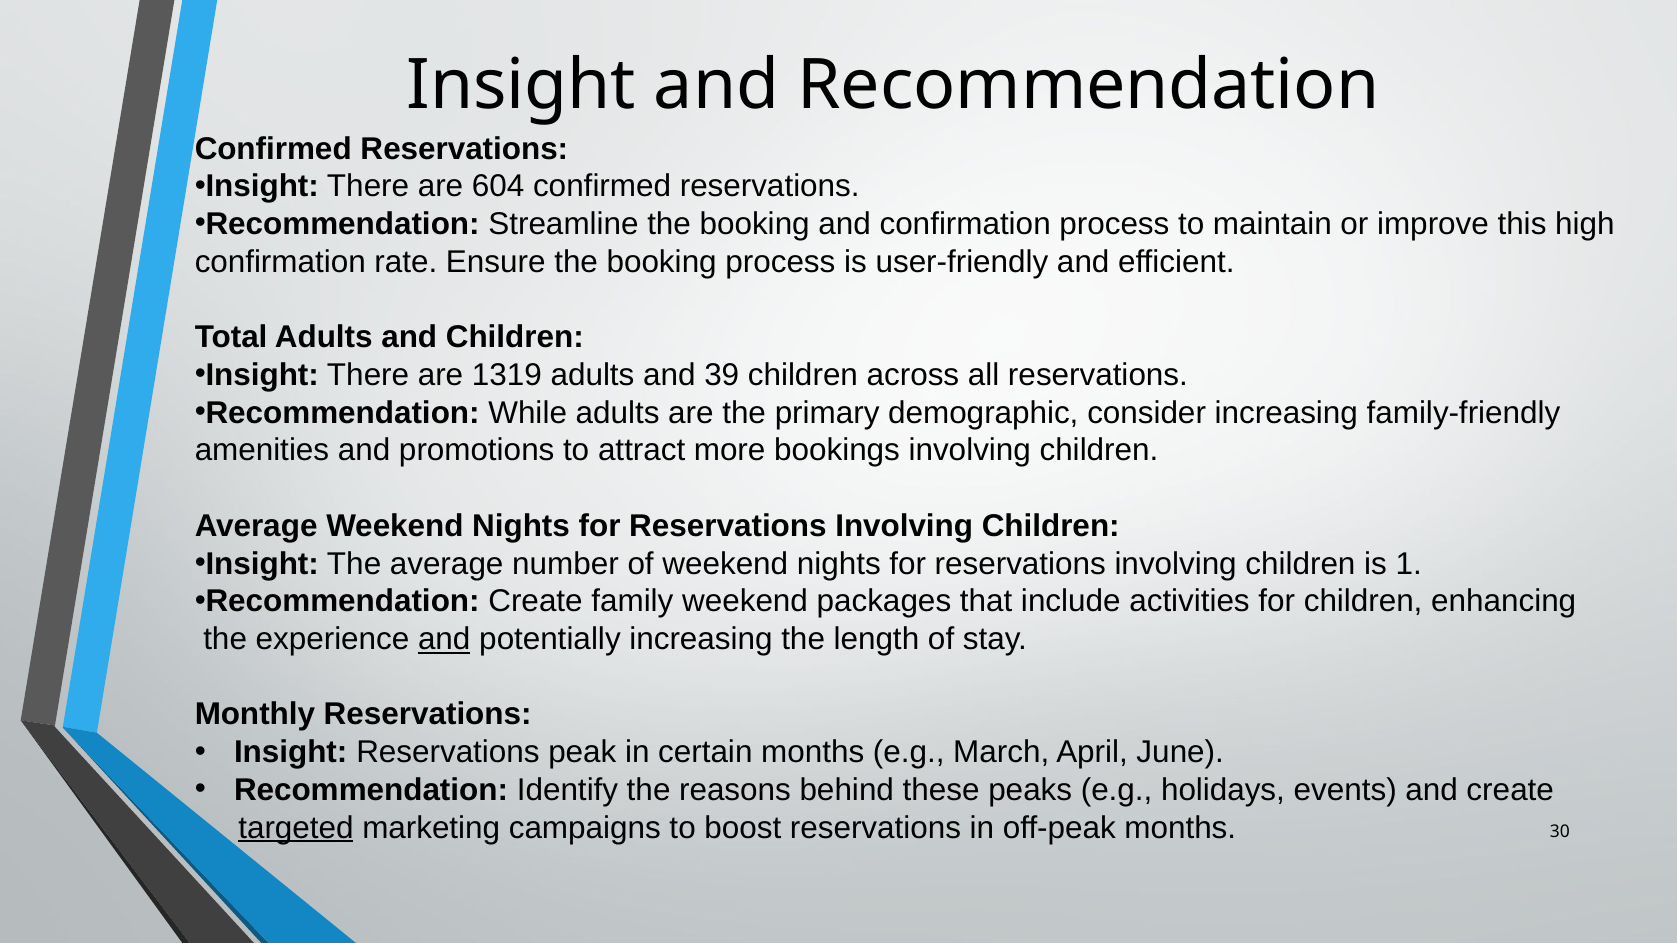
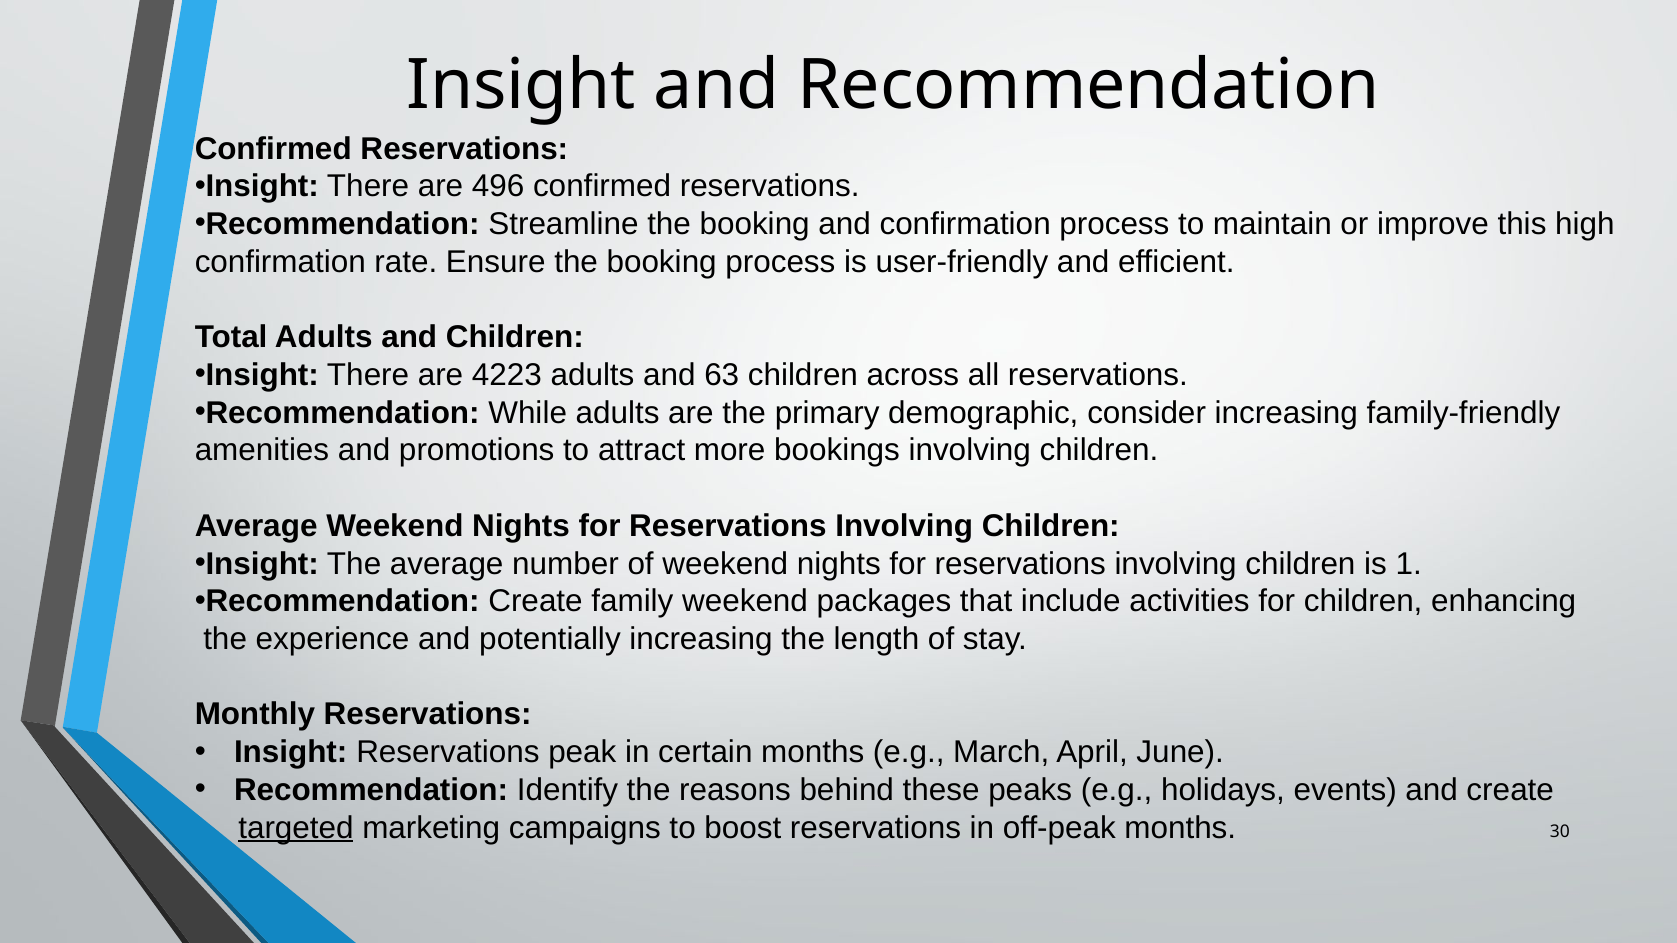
604: 604 -> 496
1319: 1319 -> 4223
39: 39 -> 63
and at (444, 639) underline: present -> none
